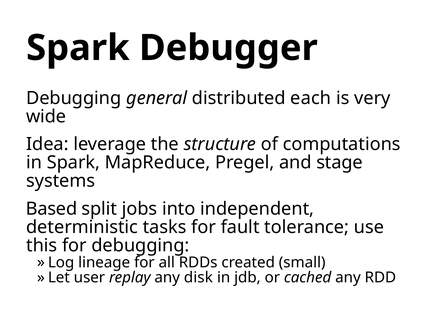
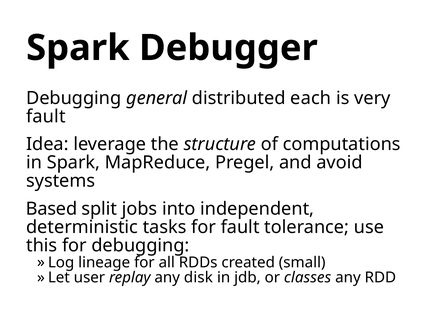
wide at (46, 116): wide -> fault
stage: stage -> avoid
cached: cached -> classes
